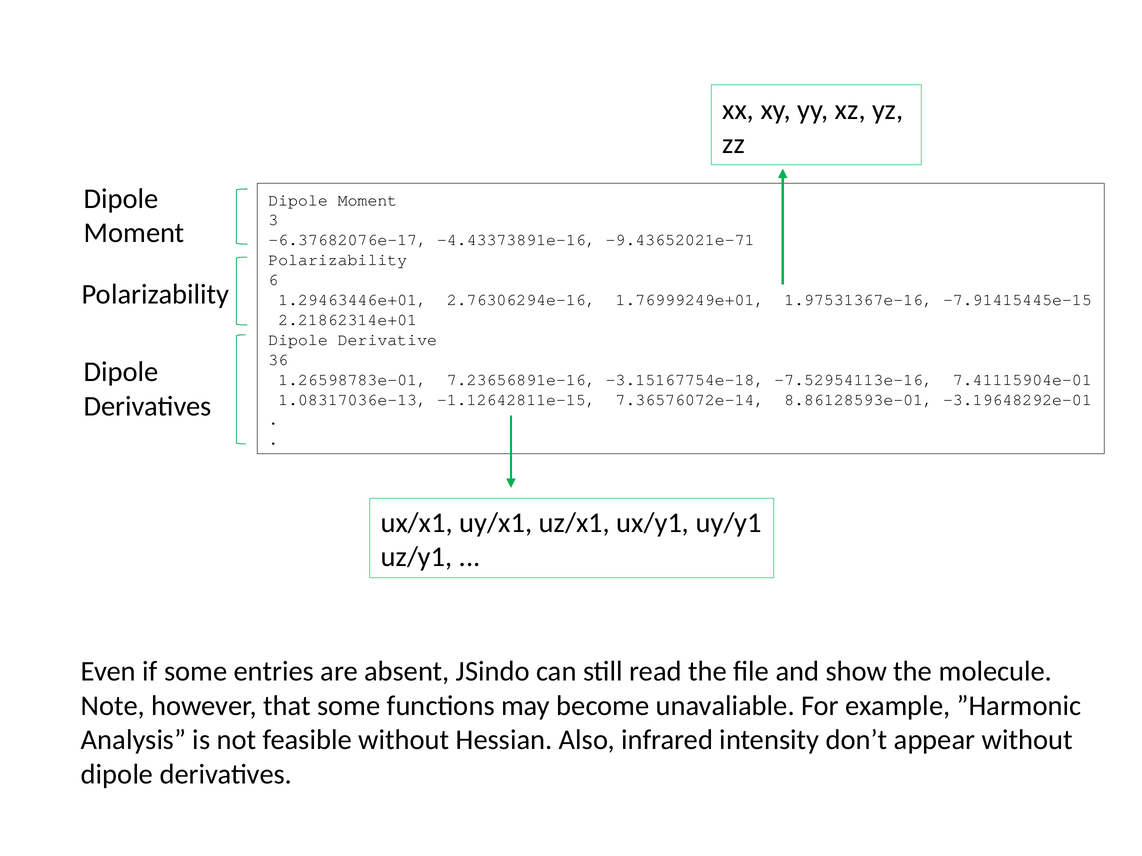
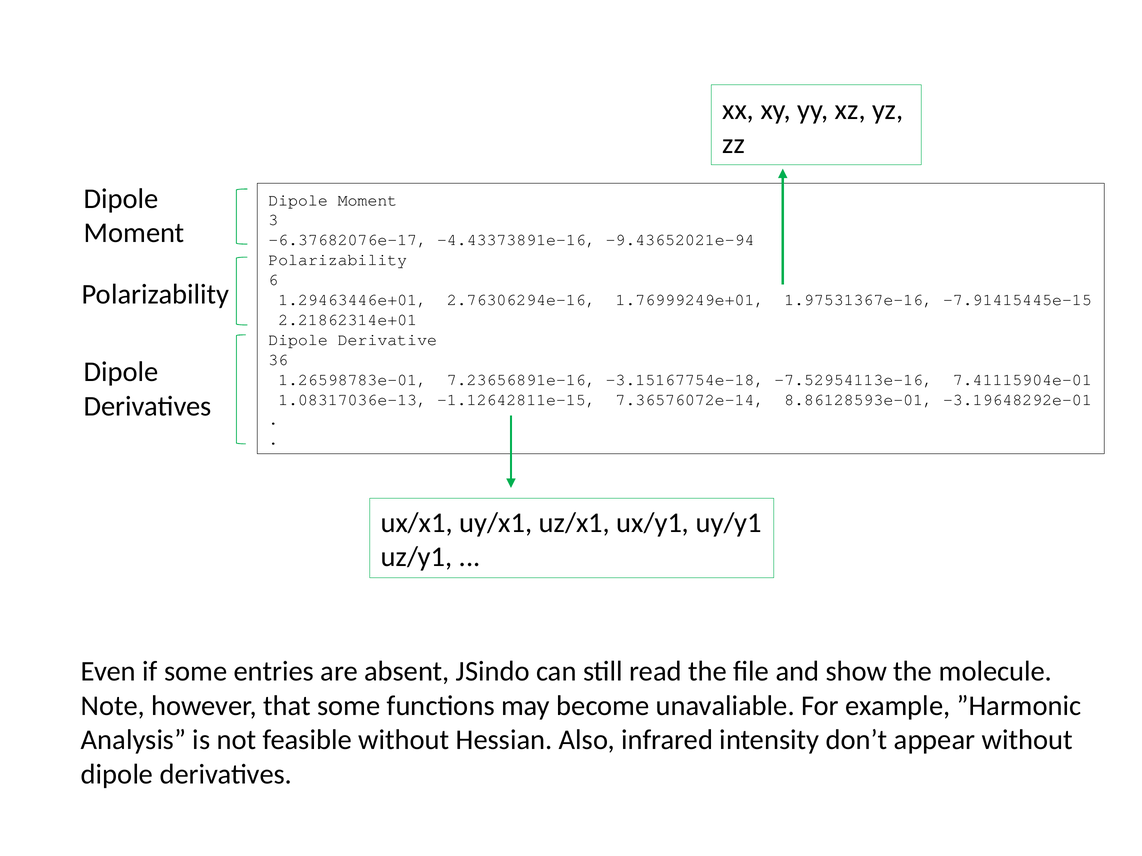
-9.43652021e-71: -9.43652021e-71 -> -9.43652021e-94
